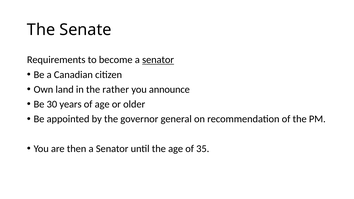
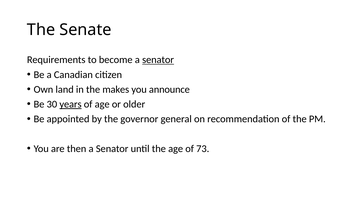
rather: rather -> makes
years underline: none -> present
35: 35 -> 73
